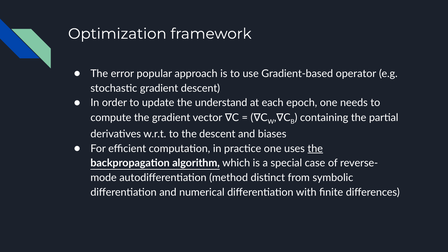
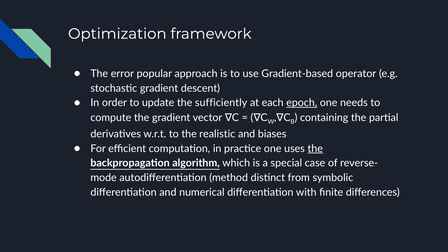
understand: understand -> sufficiently
epoch underline: none -> present
the descent: descent -> realistic
